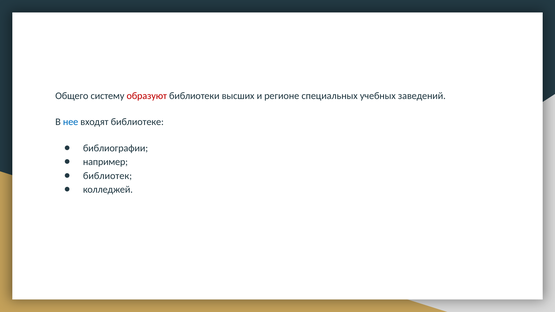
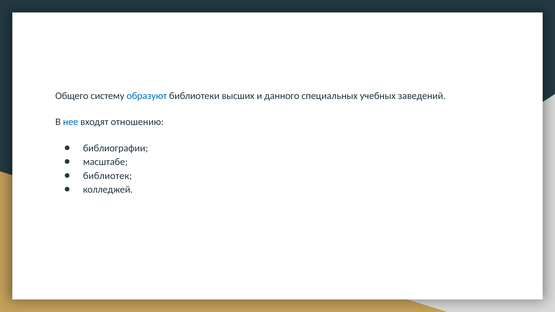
образуют colour: red -> blue
регионе: регионе -> данного
библиотеке: библиотеке -> отношению
например: например -> масштабе
